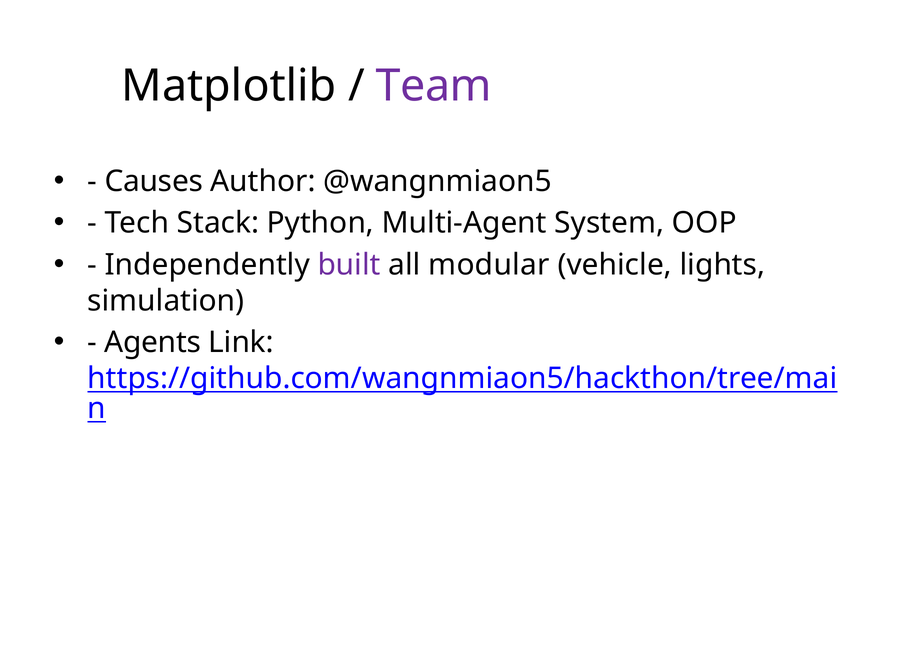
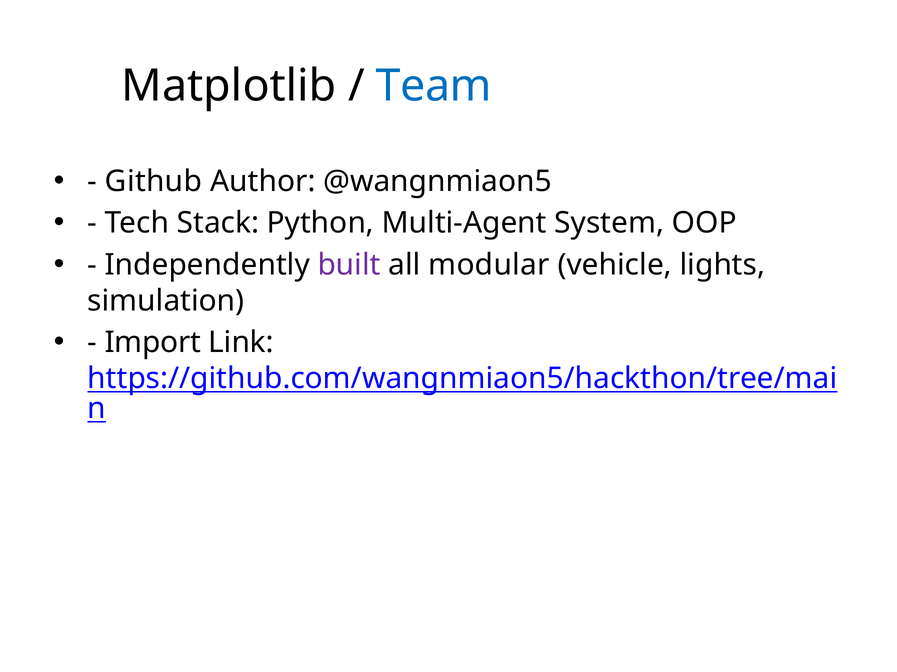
Team colour: purple -> blue
Causes: Causes -> Github
Agents: Agents -> Import
